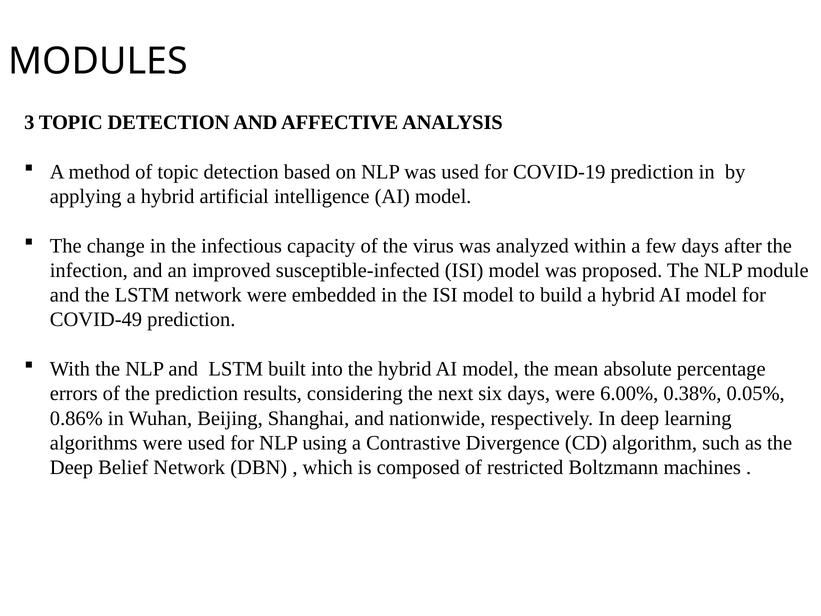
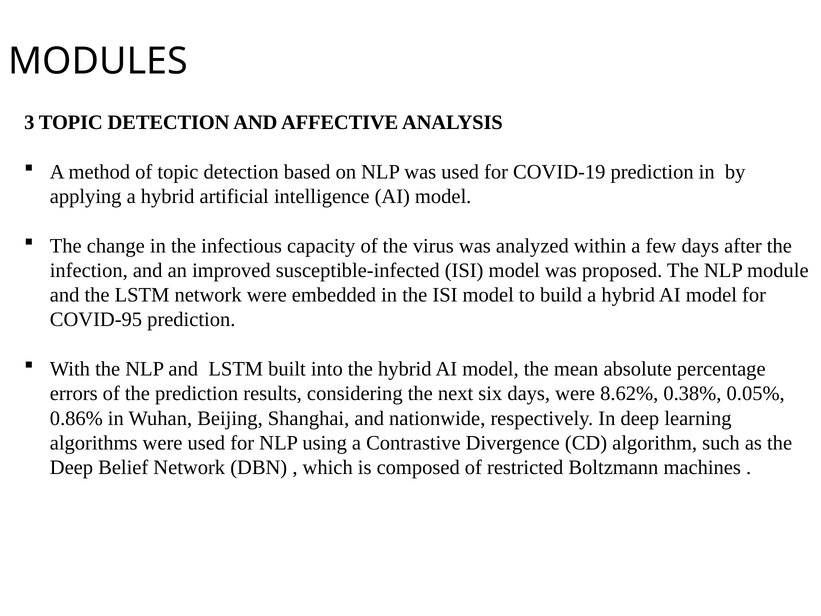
COVID-49: COVID-49 -> COVID-95
6.00%: 6.00% -> 8.62%
